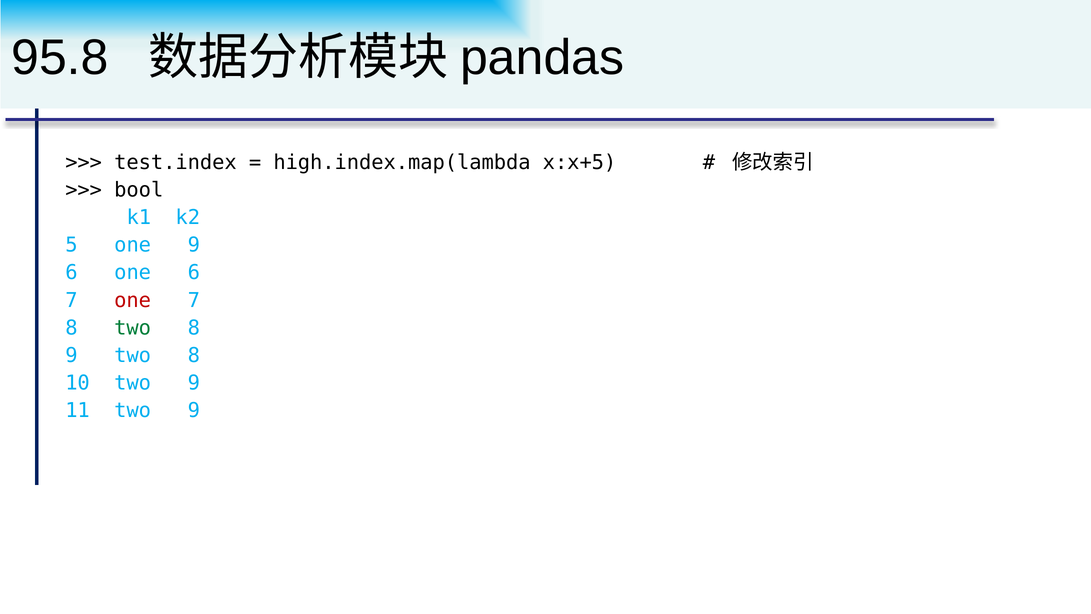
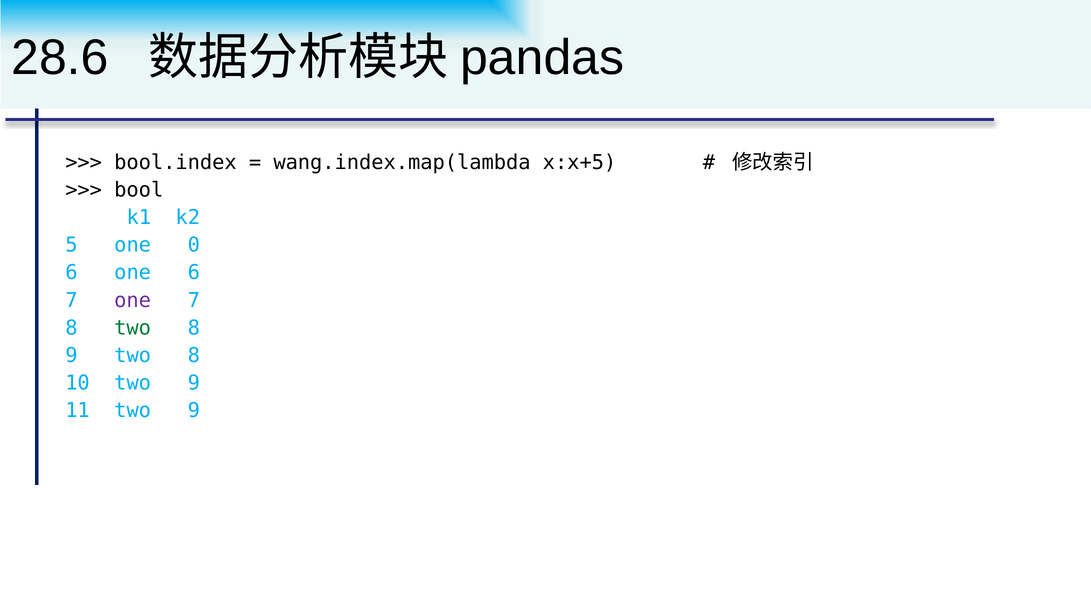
95.8: 95.8 -> 28.6
test.index: test.index -> bool.index
high.index.map(lambda: high.index.map(lambda -> wang.index.map(lambda
one 9: 9 -> 0
one at (133, 300) colour: red -> purple
